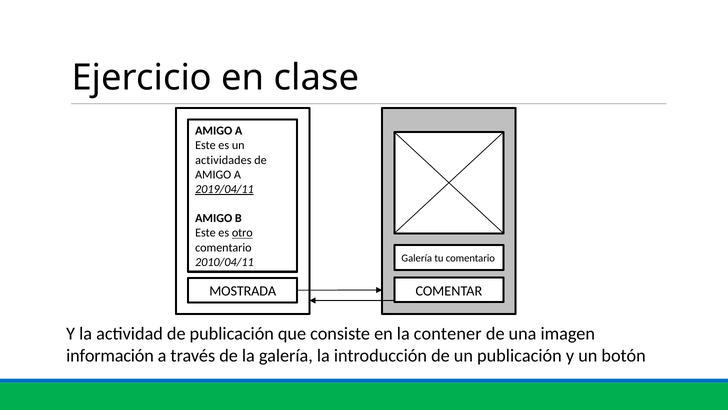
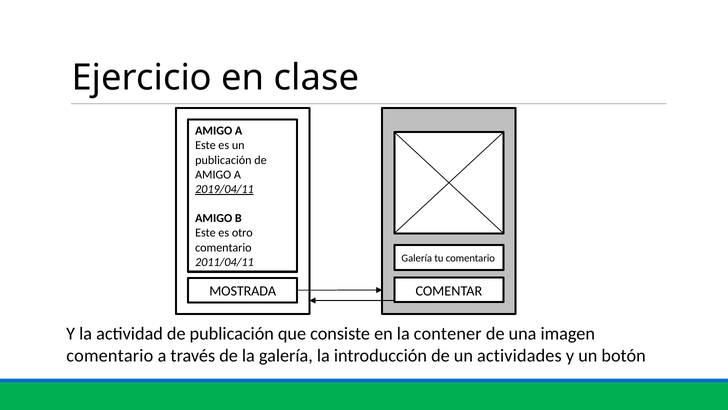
actividades at (223, 160): actividades -> publicación
otro underline: present -> none
2010/04/11: 2010/04/11 -> 2011/04/11
información at (110, 355): información -> comentario
un publicación: publicación -> actividades
